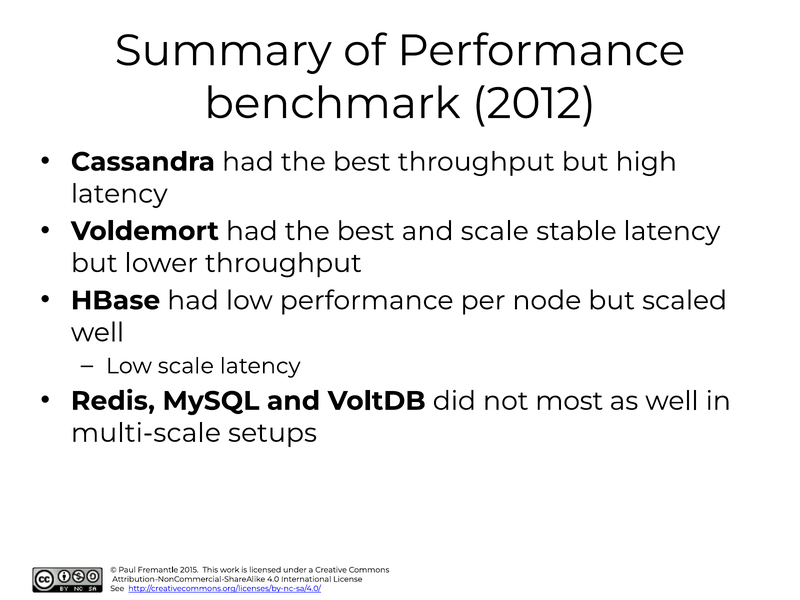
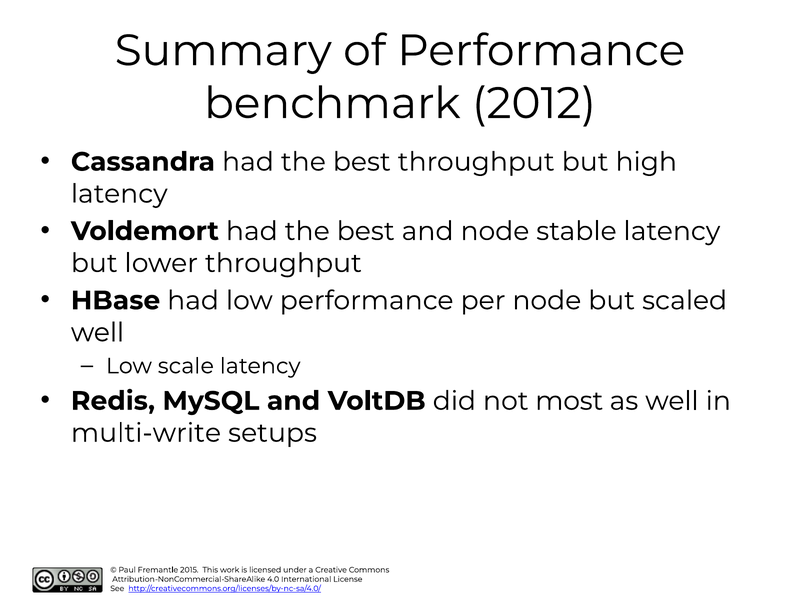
and scale: scale -> node
multi-scale: multi-scale -> multi-write
